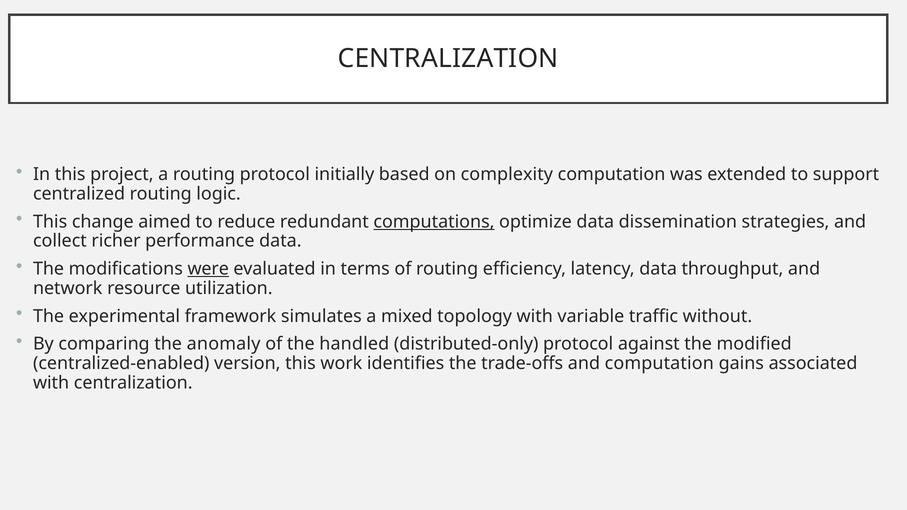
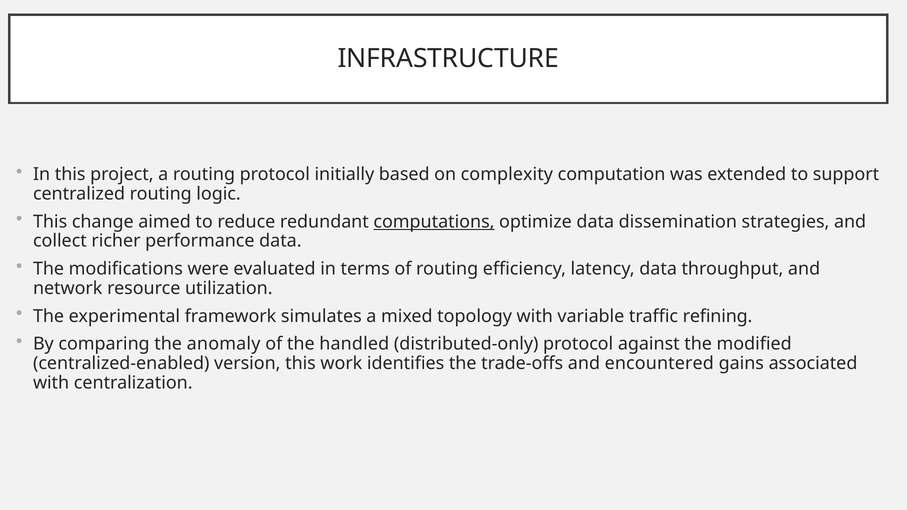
CENTRALIZATION at (448, 59): CENTRALIZATION -> INFRASTRUCTURE
were underline: present -> none
without: without -> refining
and computation: computation -> encountered
